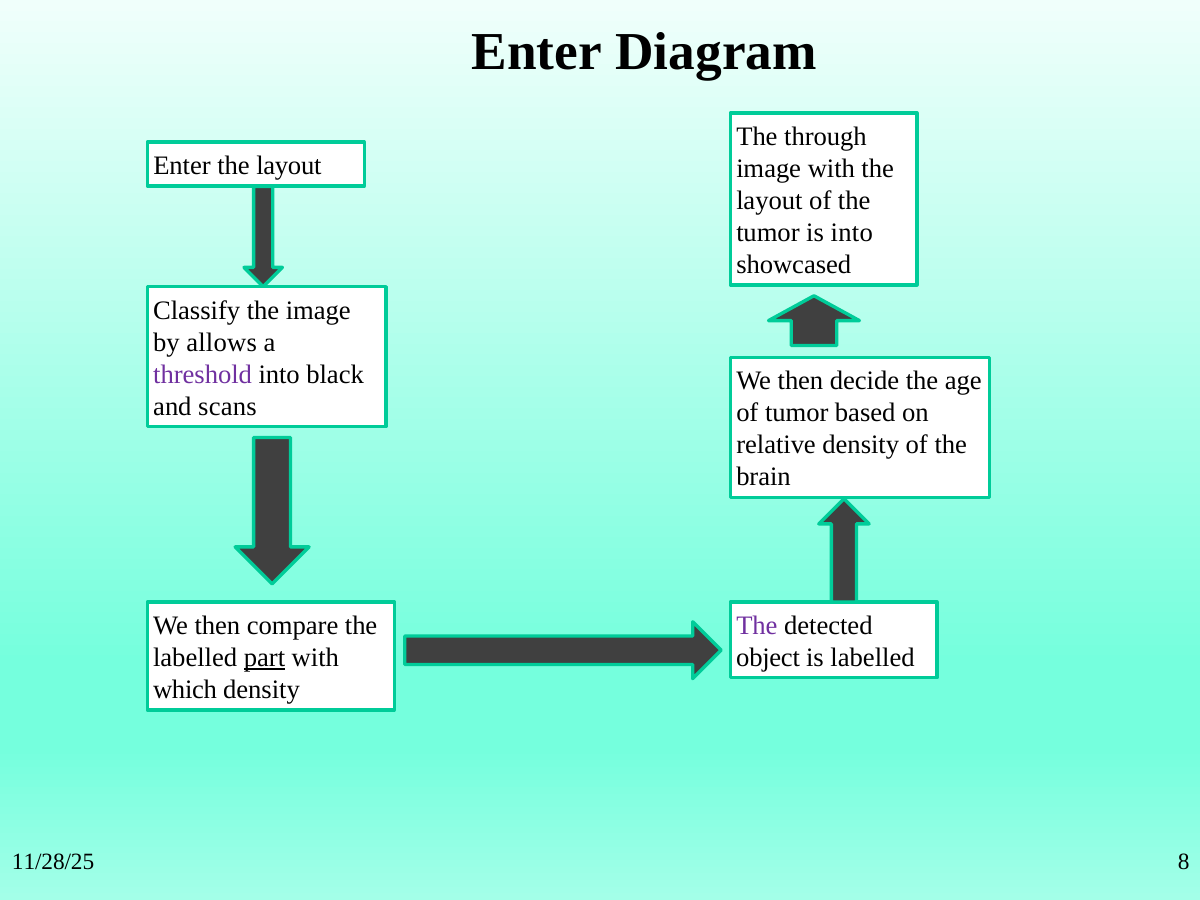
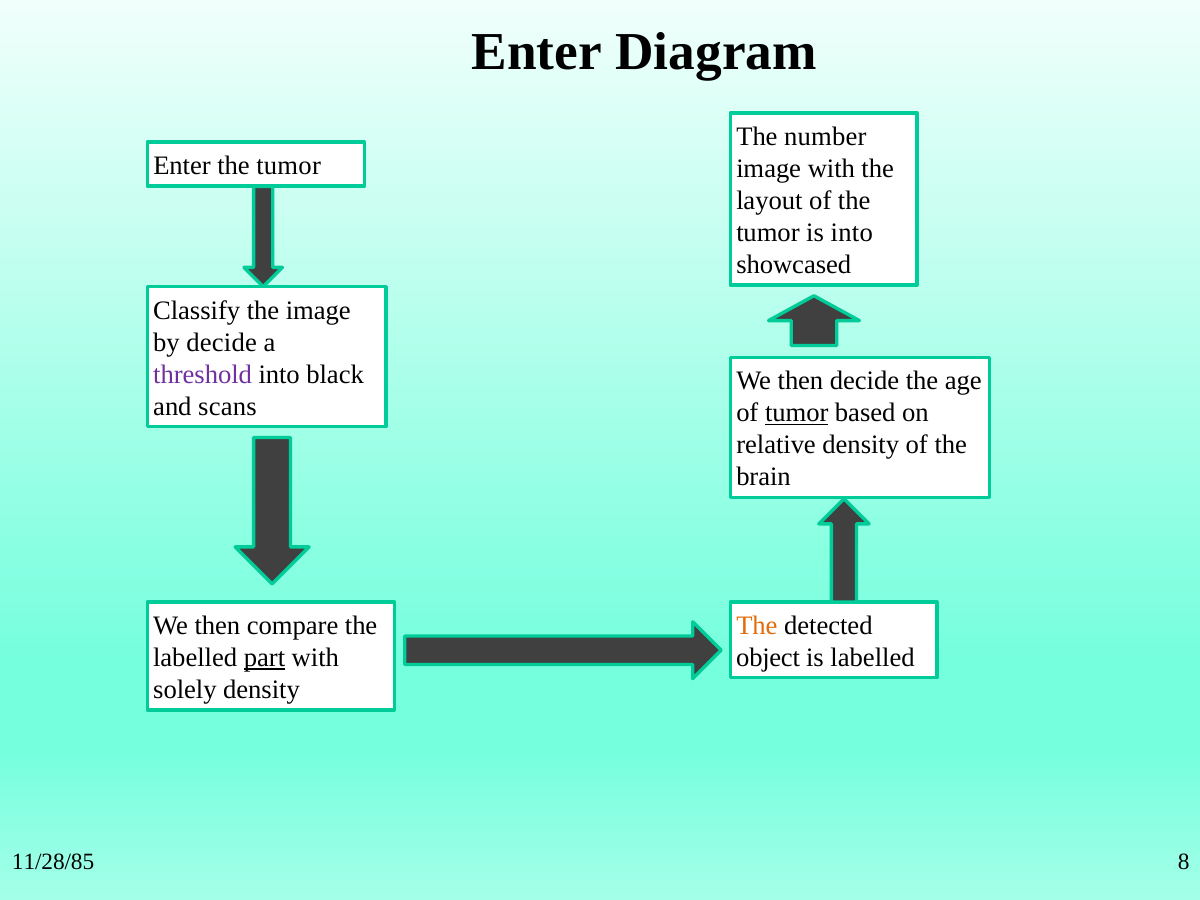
through: through -> number
Enter the layout: layout -> tumor
by allows: allows -> decide
tumor at (797, 413) underline: none -> present
The at (757, 626) colour: purple -> orange
which: which -> solely
11/28/25: 11/28/25 -> 11/28/85
